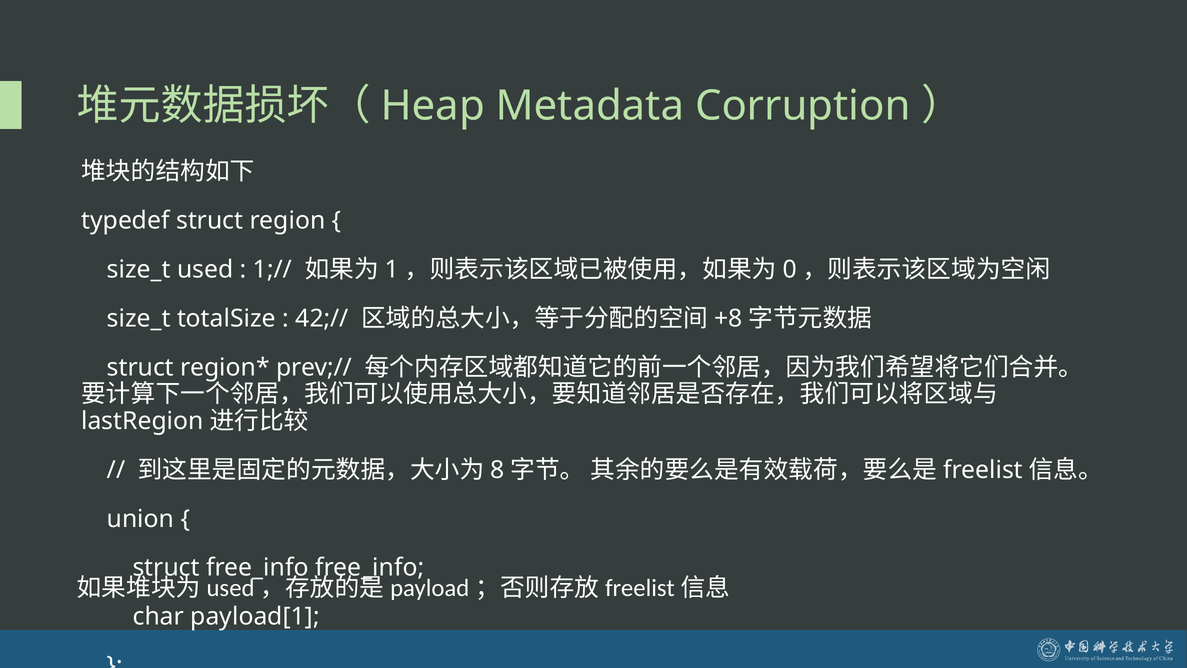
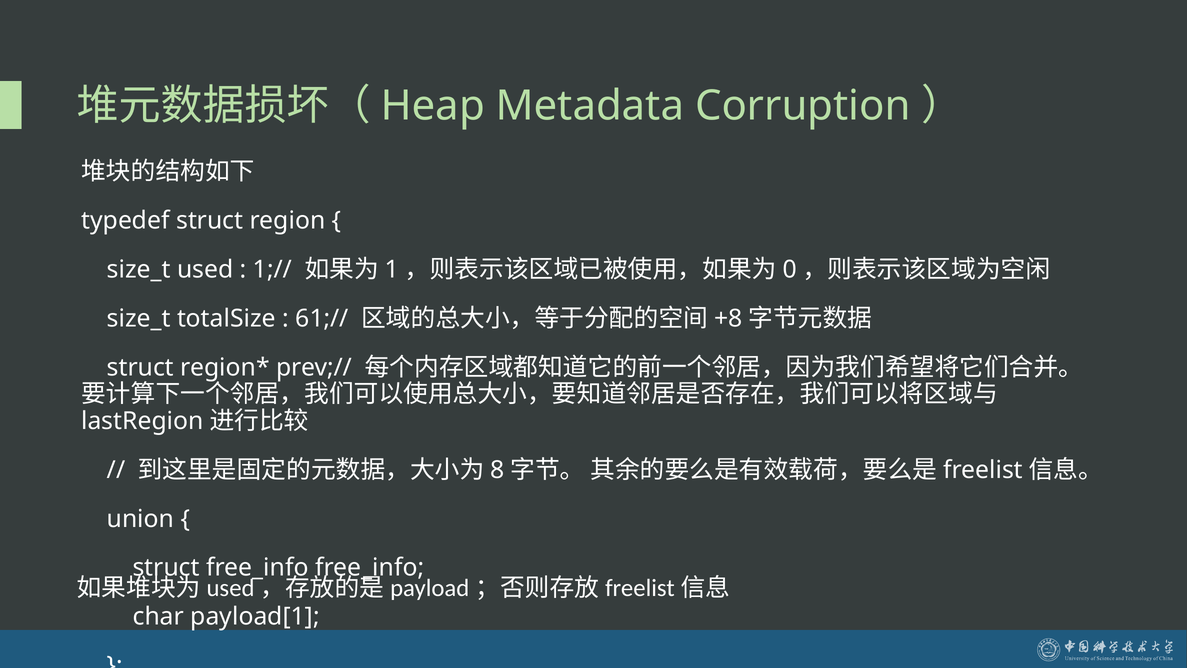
42;//: 42;// -> 61;//
